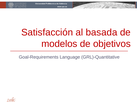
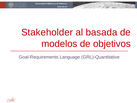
Satisfacción: Satisfacción -> Stakeholder
